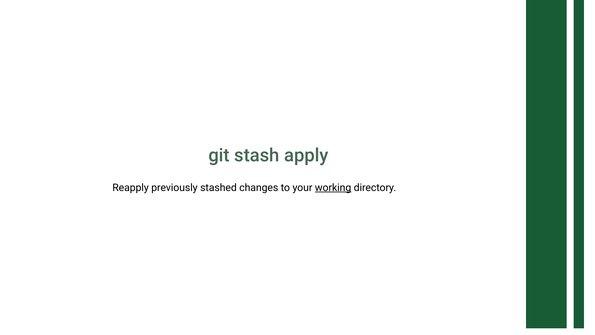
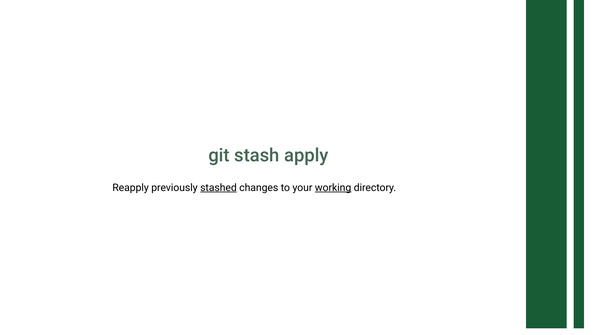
stashed underline: none -> present
